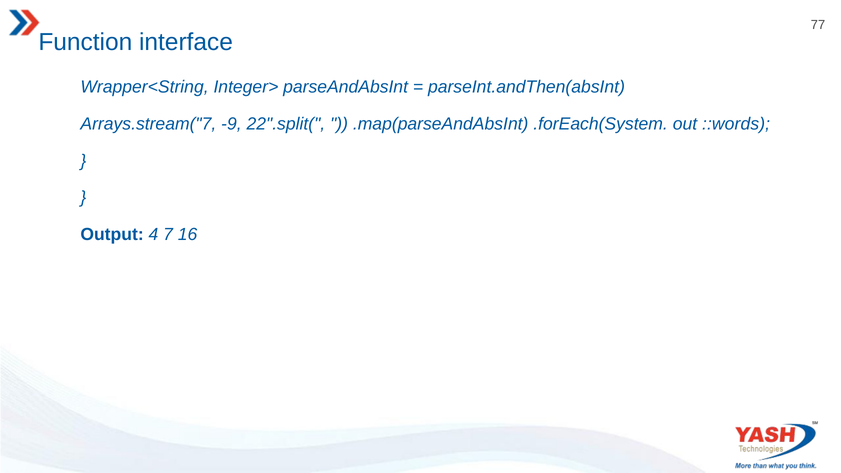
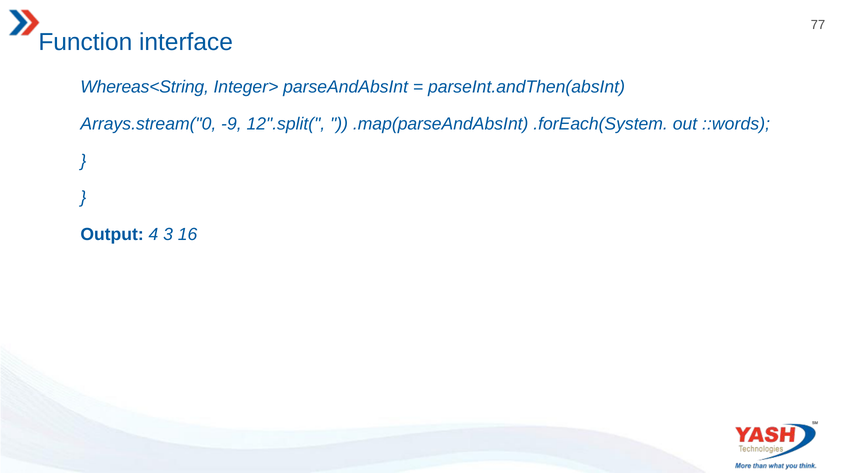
Wrapper<String: Wrapper<String -> Whereas<String
Arrays.stream("7: Arrays.stream("7 -> Arrays.stream("0
22".split(: 22".split( -> 12".split(
7: 7 -> 3
